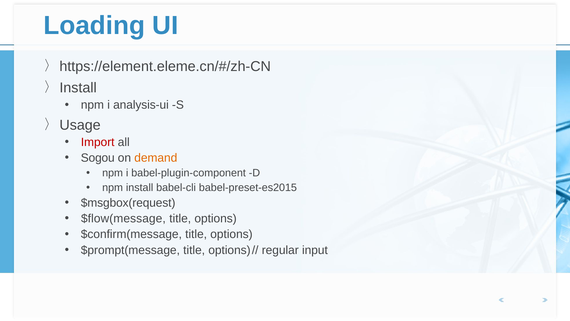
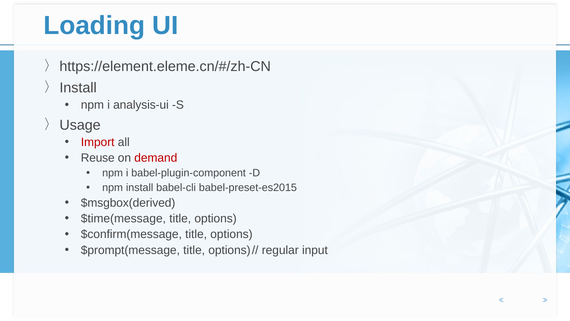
Sogou: Sogou -> Reuse
demand colour: orange -> red
$msgbox(request: $msgbox(request -> $msgbox(derived
$flow(message: $flow(message -> $time(message
